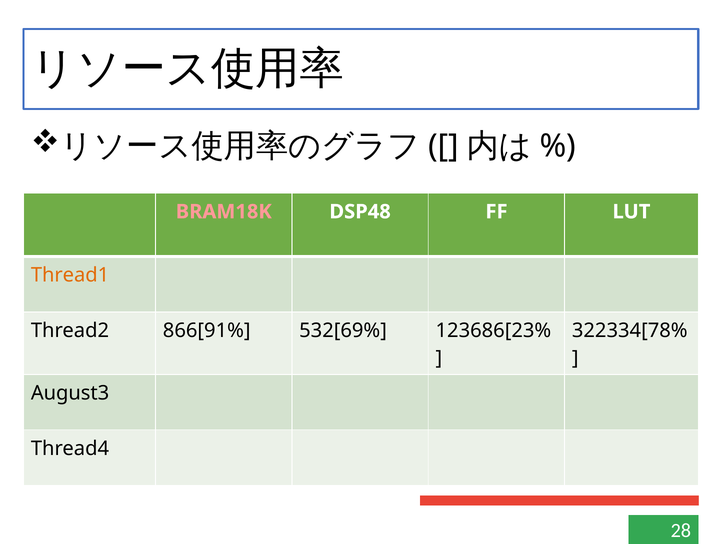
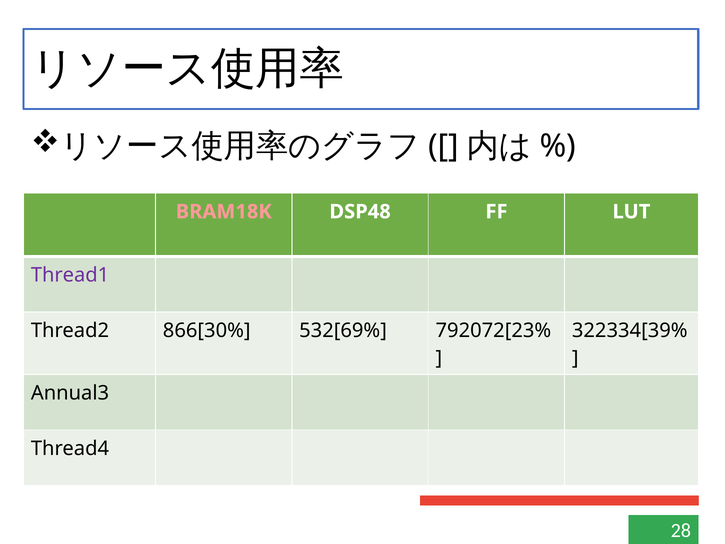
Thread1 colour: orange -> purple
866[91%: 866[91% -> 866[30%
123686[23%: 123686[23% -> 792072[23%
322334[78%: 322334[78% -> 322334[39%
August3: August3 -> Annual3
